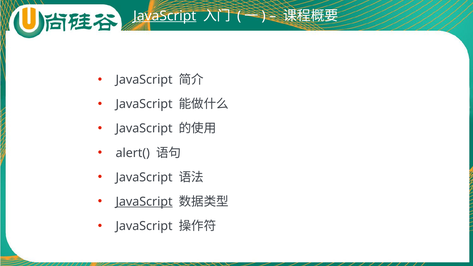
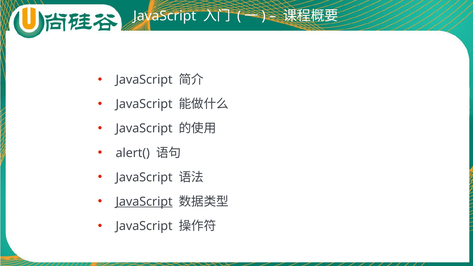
JavaScript at (165, 16) underline: present -> none
